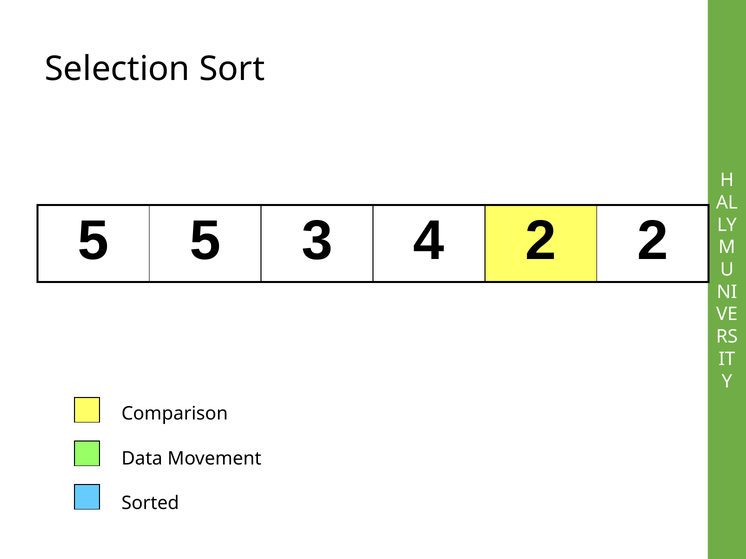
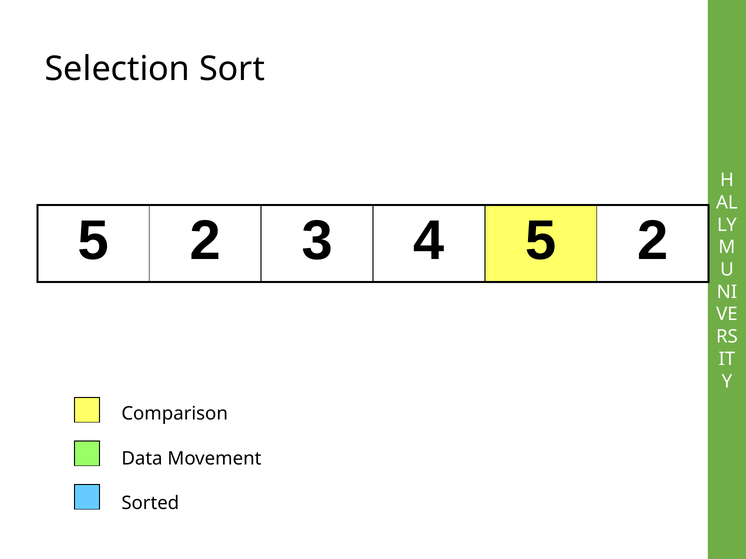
5 at (205, 241): 5 -> 2
4 2: 2 -> 5
